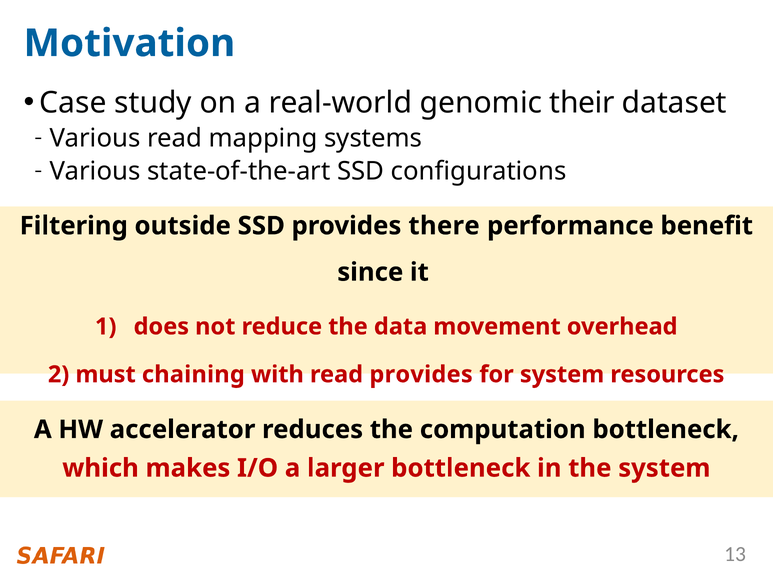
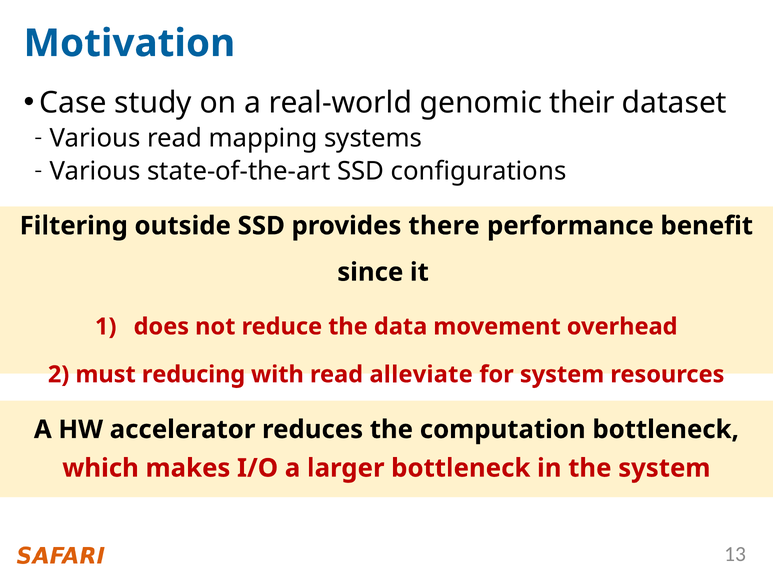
chaining: chaining -> reducing
read provides: provides -> alleviate
